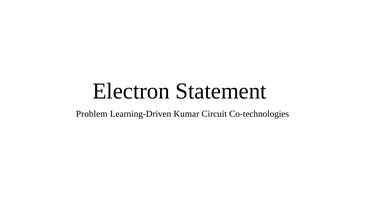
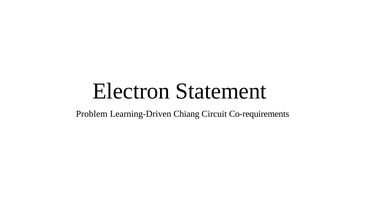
Kumar: Kumar -> Chiang
Co-technologies: Co-technologies -> Co-requirements
